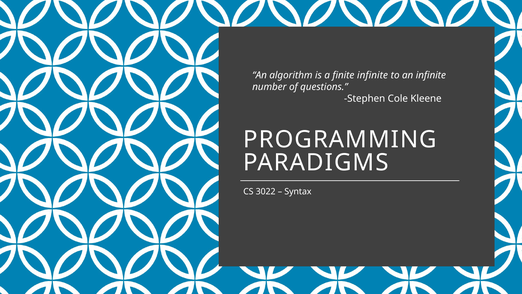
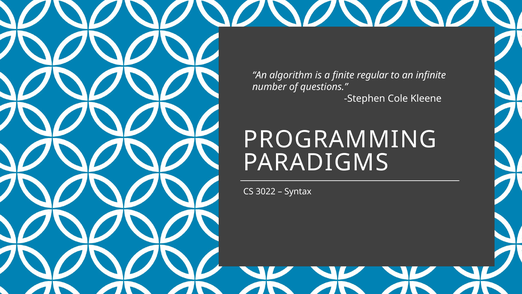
finite infinite: infinite -> regular
